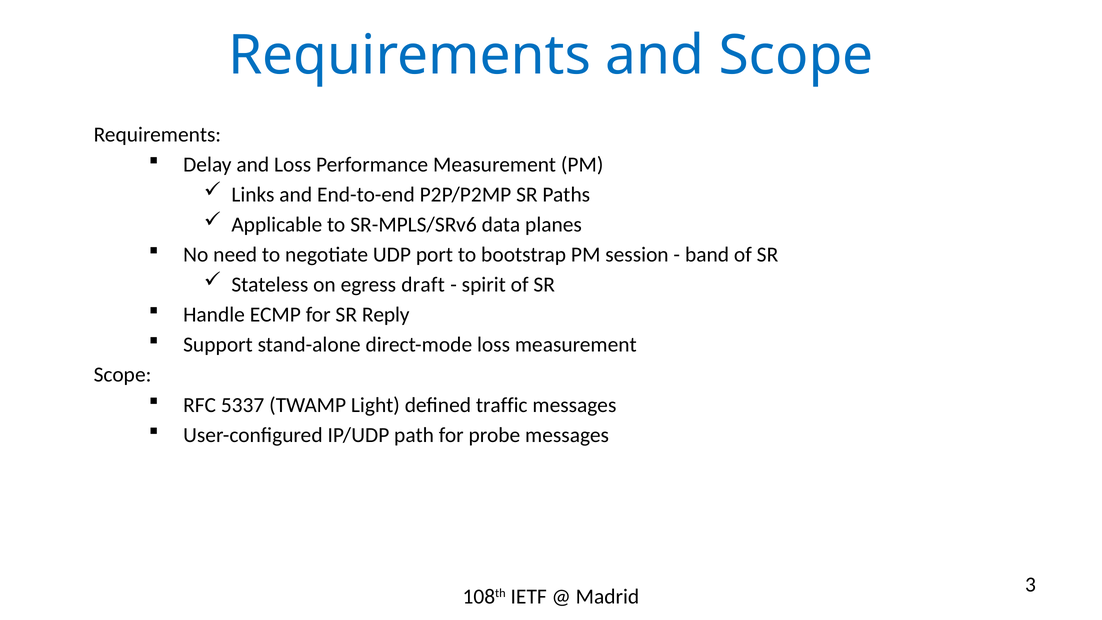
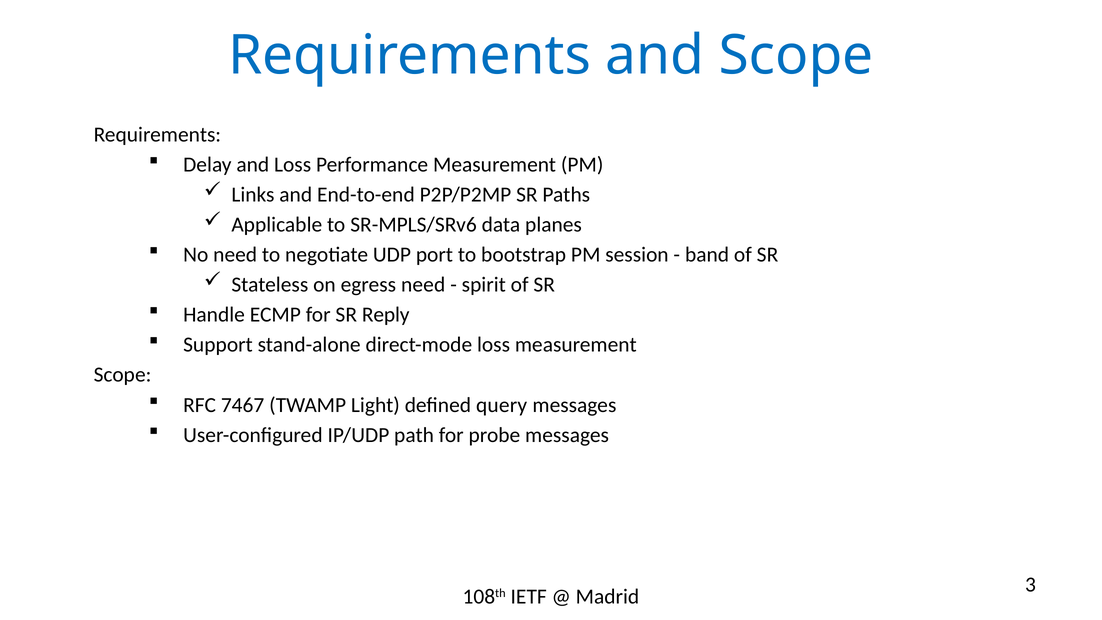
egress draft: draft -> need
5337: 5337 -> 7467
traffic: traffic -> query
